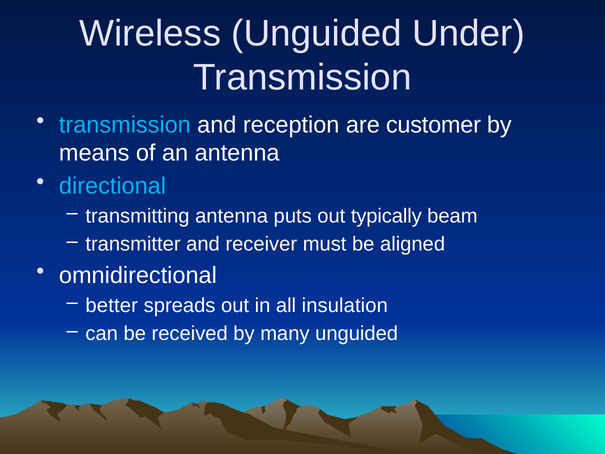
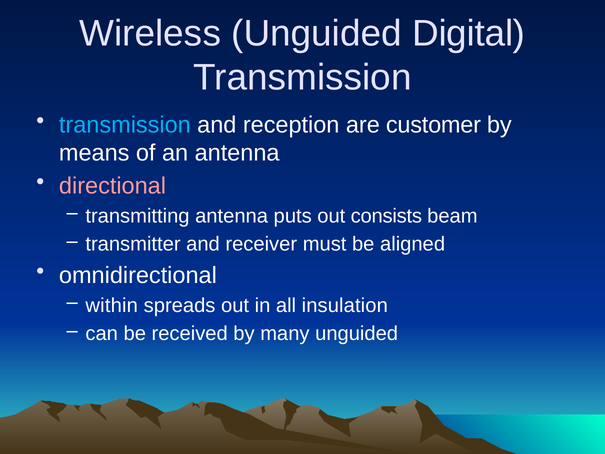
Under: Under -> Digital
directional colour: light blue -> pink
typically: typically -> consists
better: better -> within
